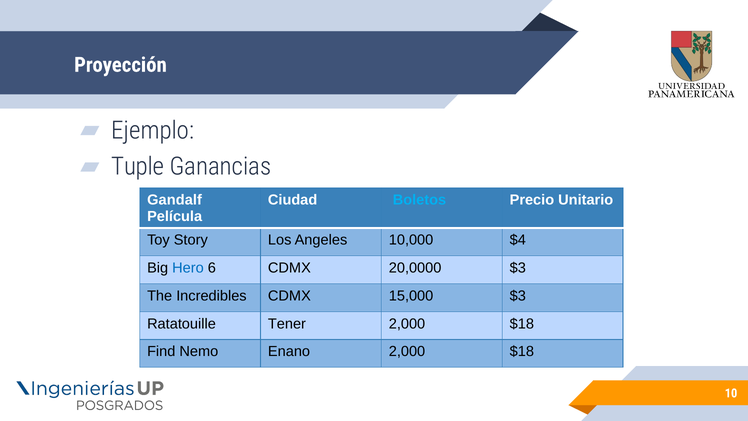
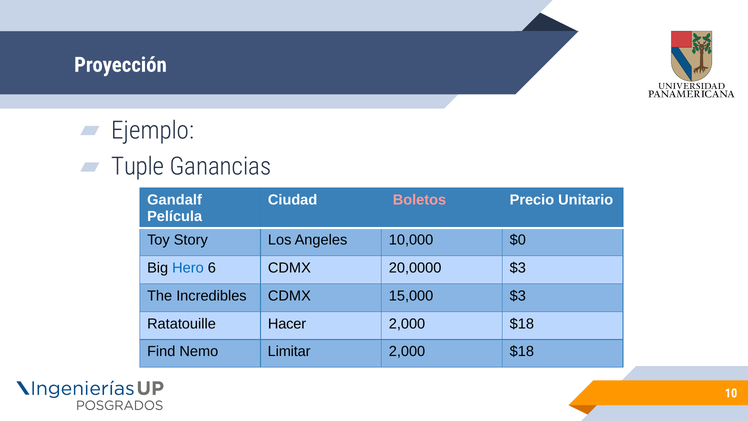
Boletos colour: light blue -> pink
$4: $4 -> $0
Tener: Tener -> Hacer
Enano: Enano -> Limitar
